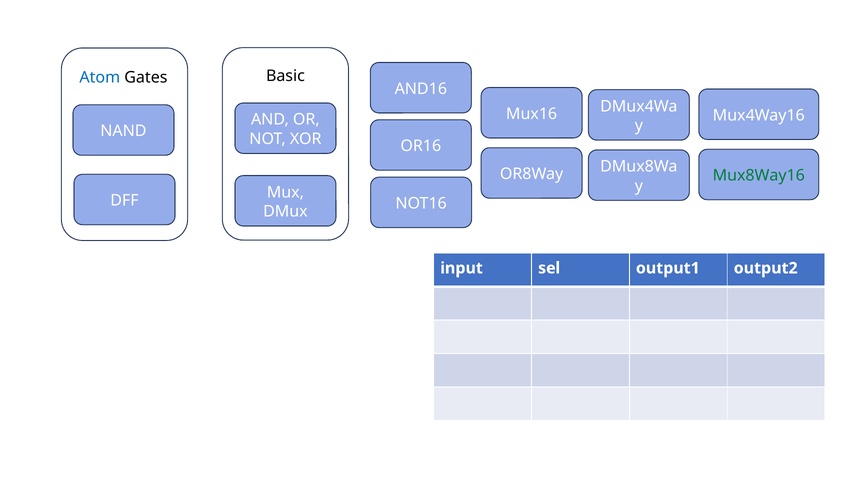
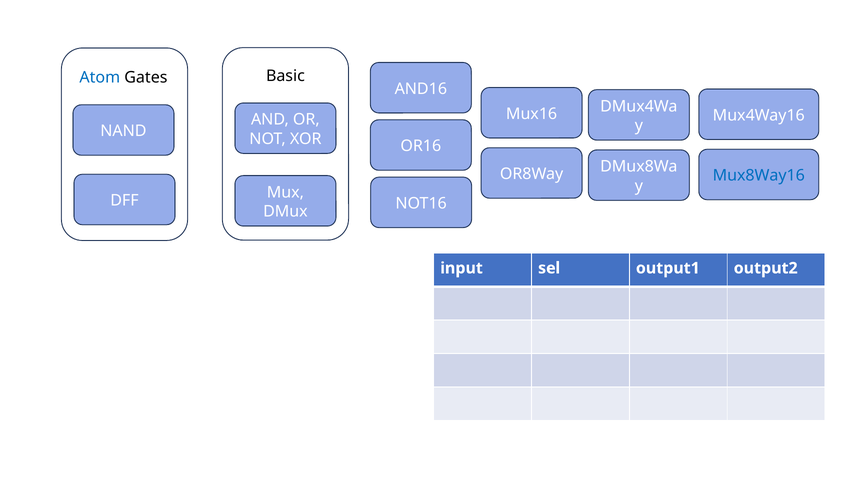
Mux8Way16 colour: green -> blue
